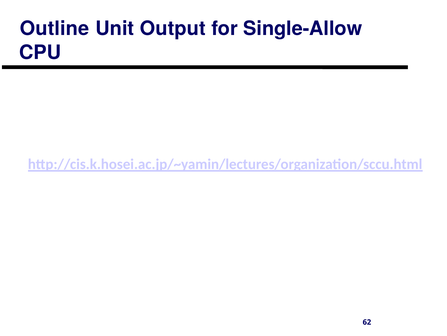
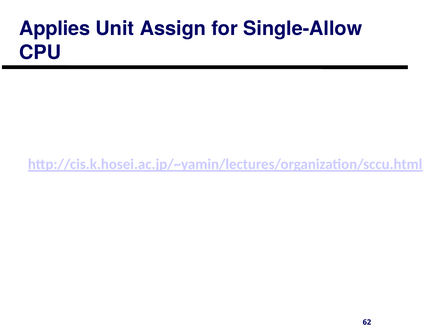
Outline: Outline -> Applies
Output: Output -> Assign
